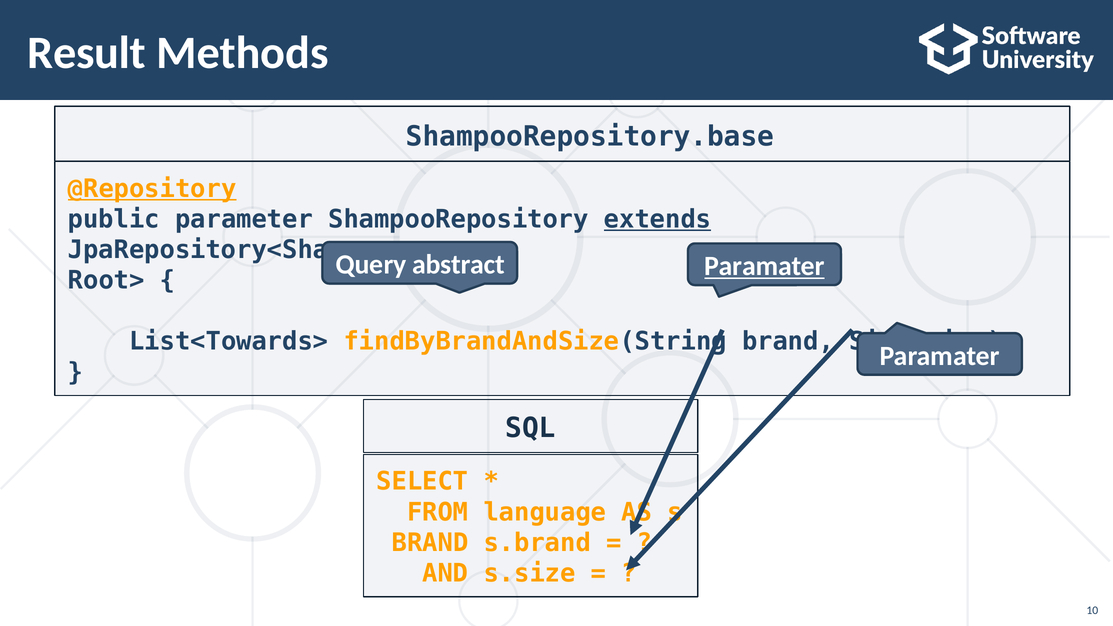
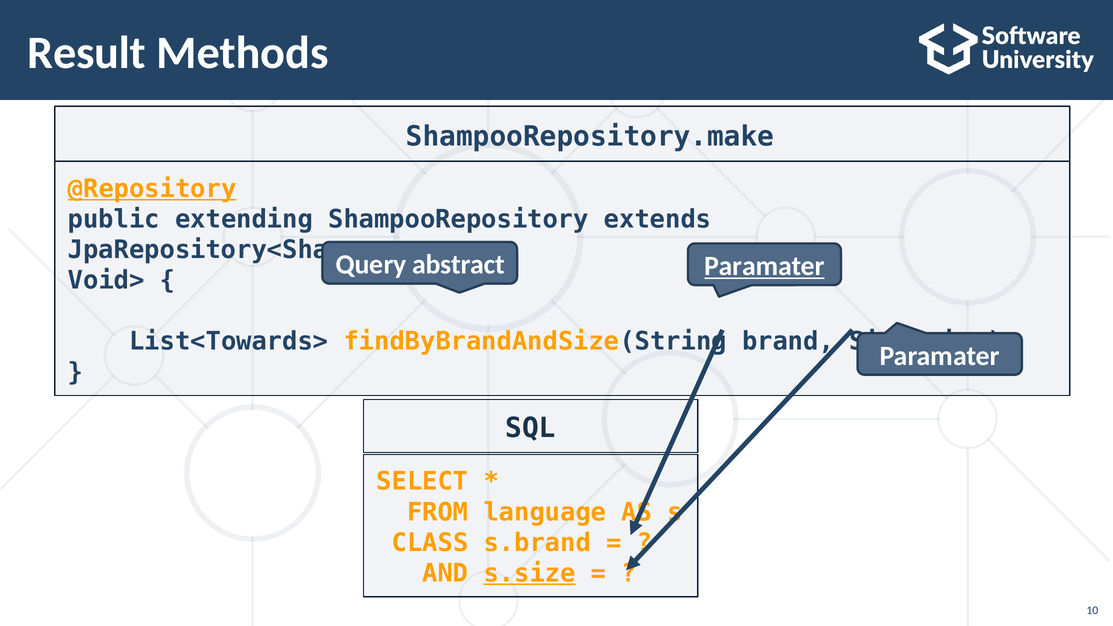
ShampooRepository.base: ShampooRepository.base -> ShampooRepository.make
parameter: parameter -> extending
extends underline: present -> none
Root>: Root> -> Void>
BRAND at (430, 543): BRAND -> CLASS
s.size underline: none -> present
